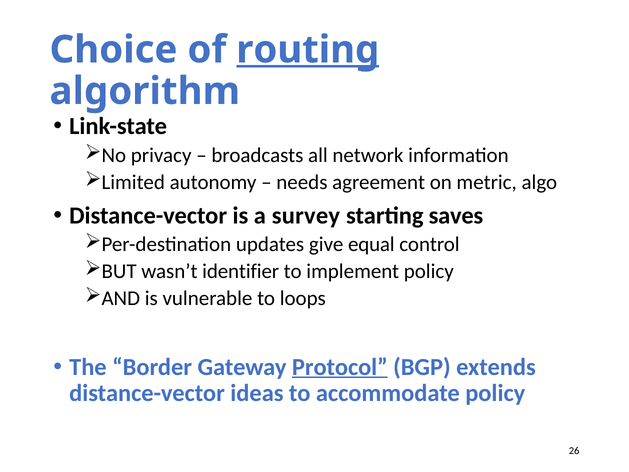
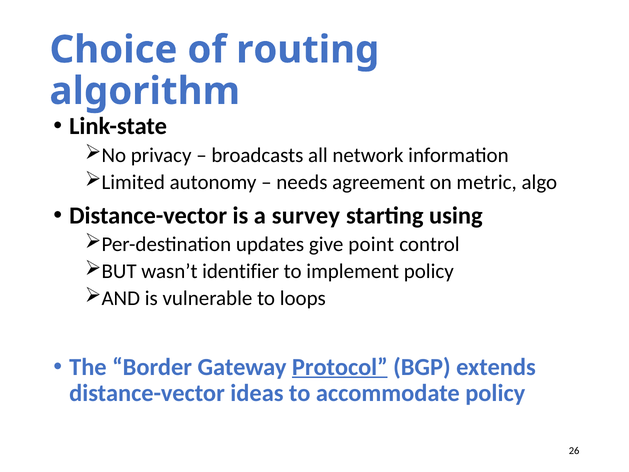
routing underline: present -> none
saves: saves -> using
equal: equal -> point
